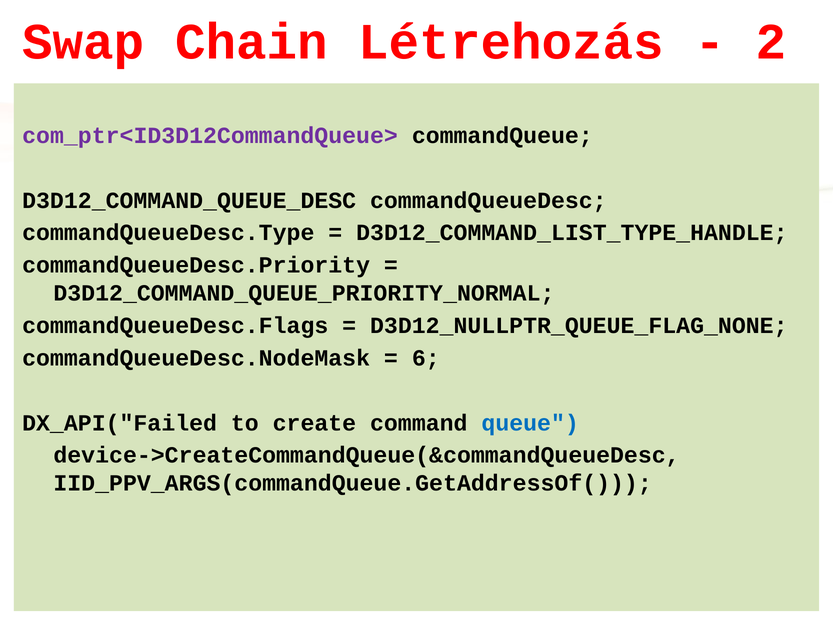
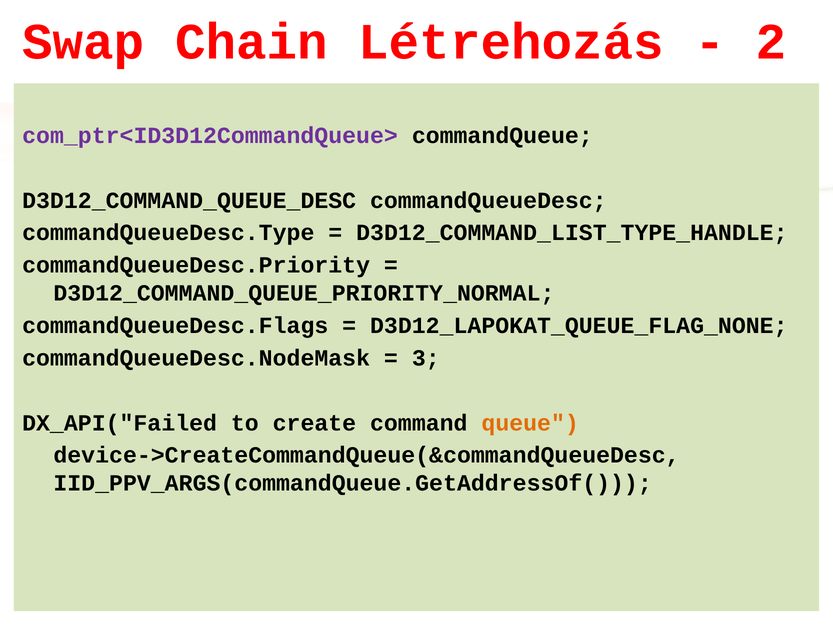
D3D12_NULLPTR_QUEUE_FLAG_NONE: D3D12_NULLPTR_QUEUE_FLAG_NONE -> D3D12_LAPOKAT_QUEUE_FLAG_NONE
6: 6 -> 3
queue colour: blue -> orange
